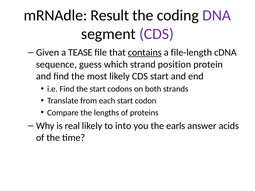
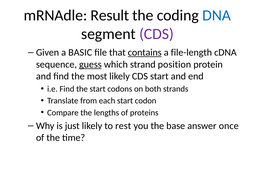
DNA colour: purple -> blue
TEASE: TEASE -> BASIC
guess underline: none -> present
real: real -> just
into: into -> rest
earls: earls -> base
acids: acids -> once
